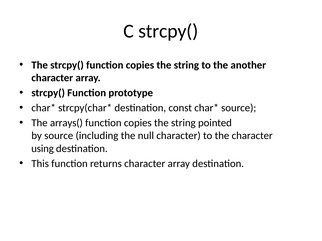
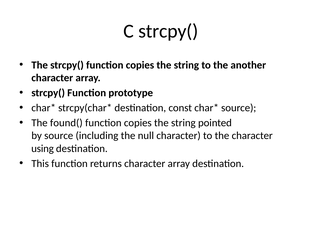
arrays(: arrays( -> found(
